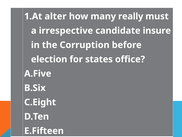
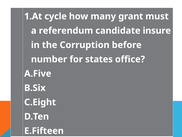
alter: alter -> cycle
really: really -> grant
irrespective: irrespective -> referendum
election: election -> number
